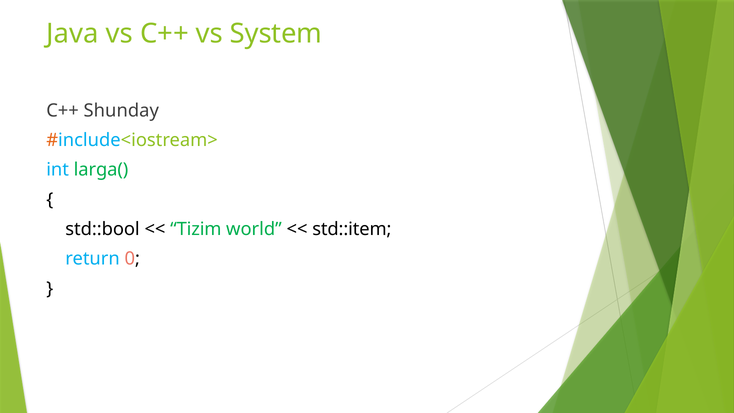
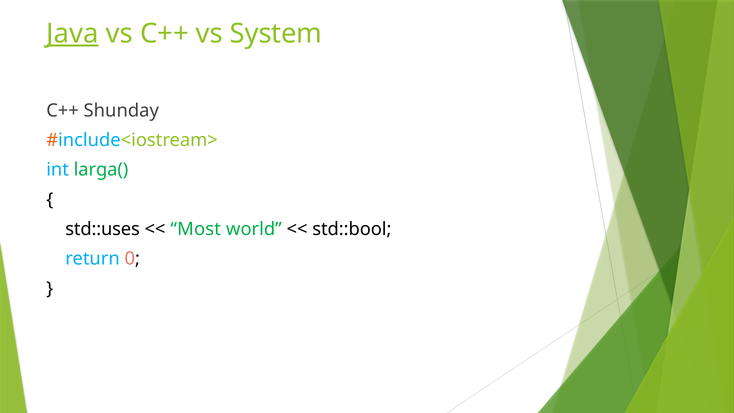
Java underline: none -> present
std::bool: std::bool -> std::uses
Tizim: Tizim -> Most
std::item: std::item -> std::bool
